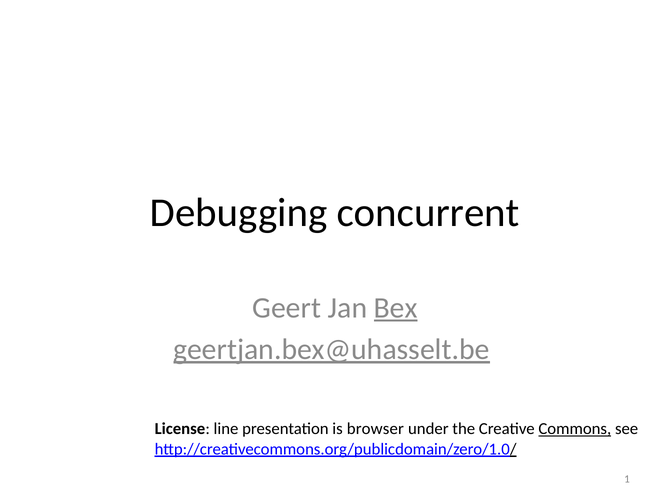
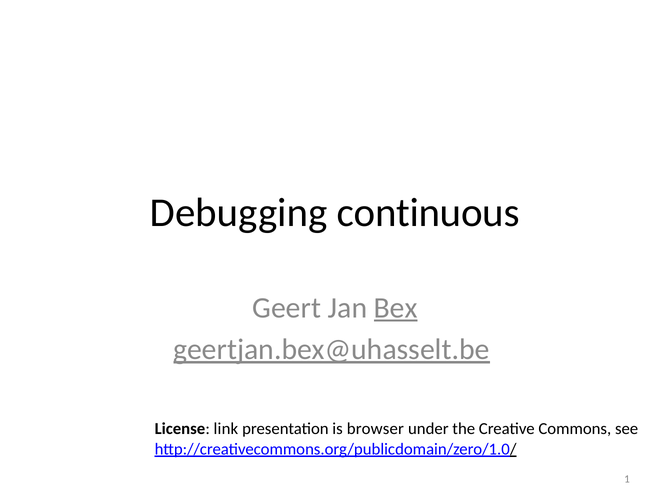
concurrent: concurrent -> continuous
line: line -> link
Commons underline: present -> none
